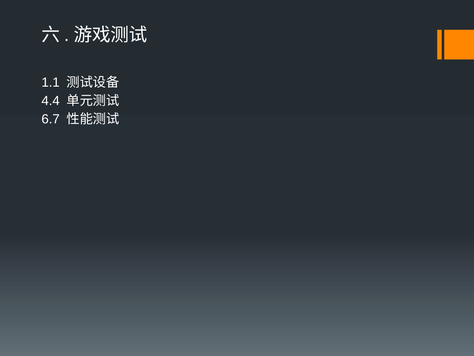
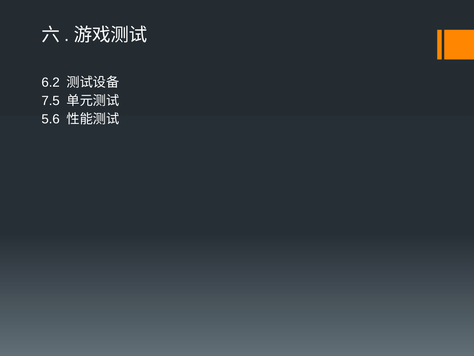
1.1: 1.1 -> 6.2
4.4: 4.4 -> 7.5
6.7: 6.7 -> 5.6
